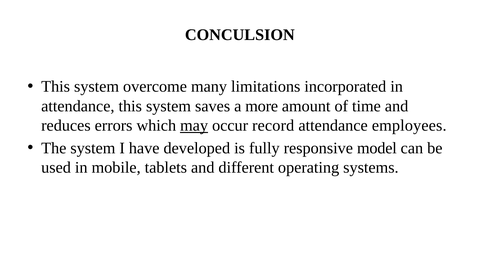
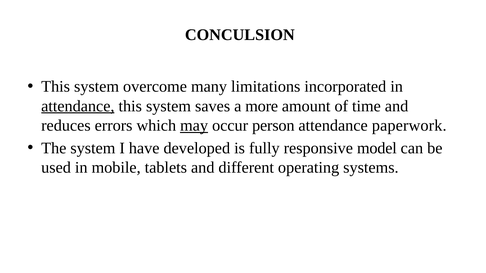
attendance at (78, 106) underline: none -> present
record: record -> person
employees: employees -> paperwork
